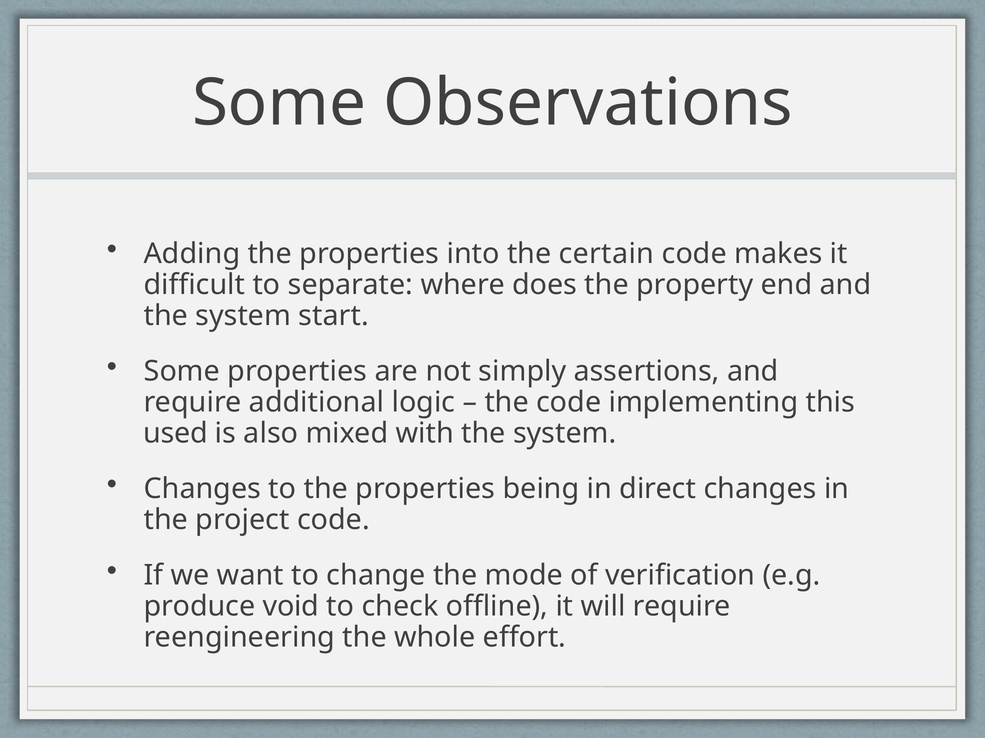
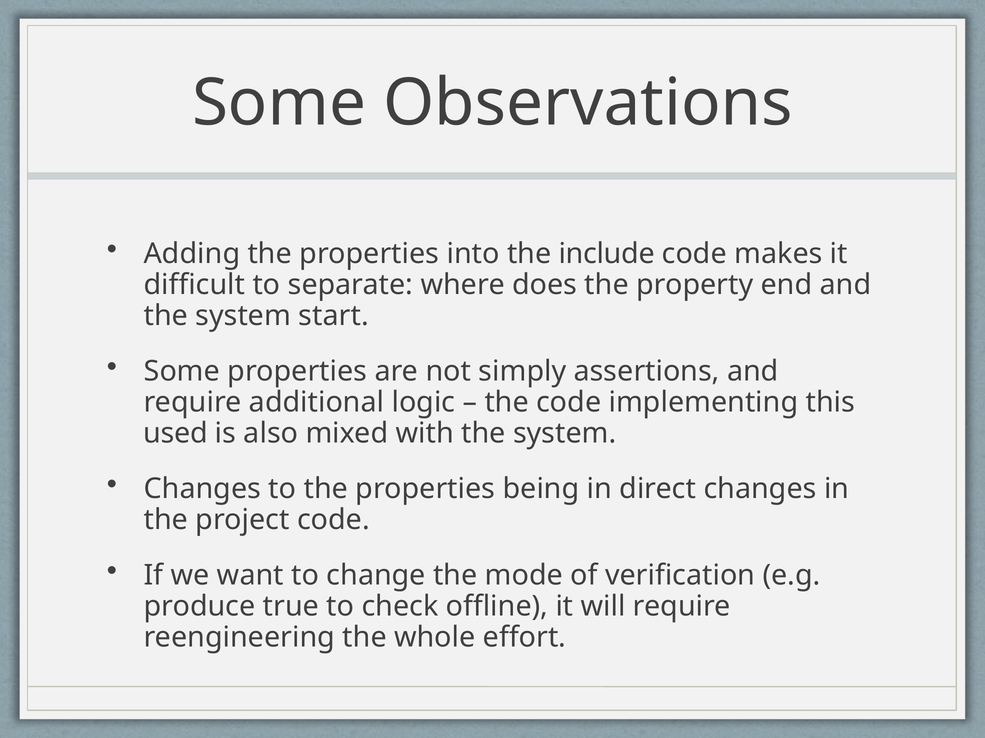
certain: certain -> include
void: void -> true
